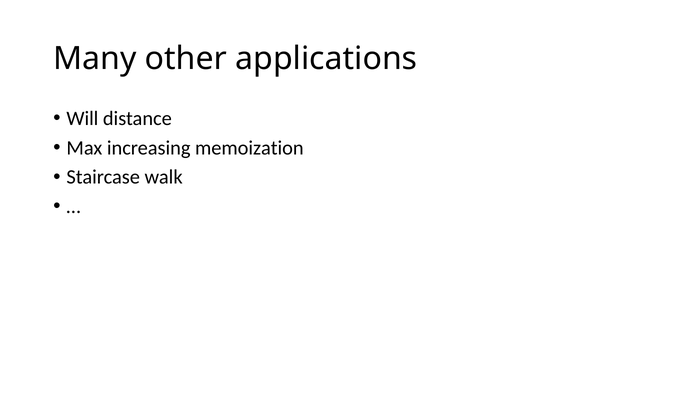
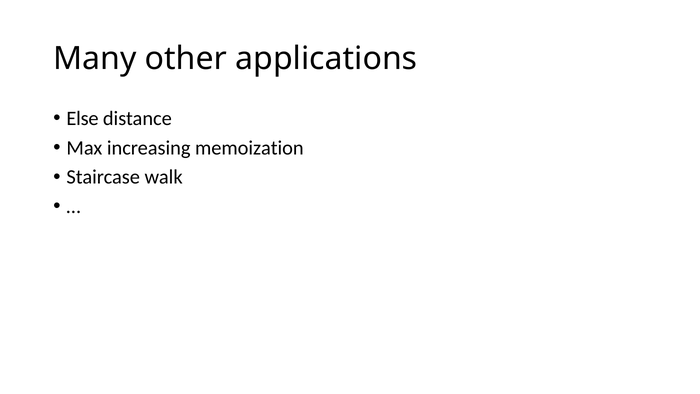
Will: Will -> Else
